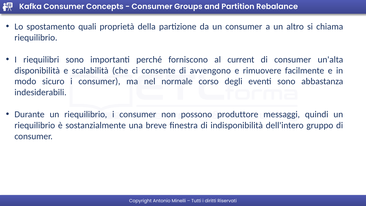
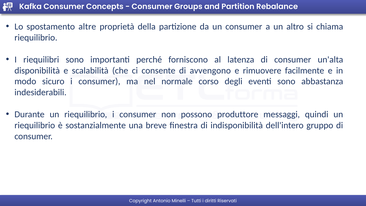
quali: quali -> altre
current: current -> latenza
